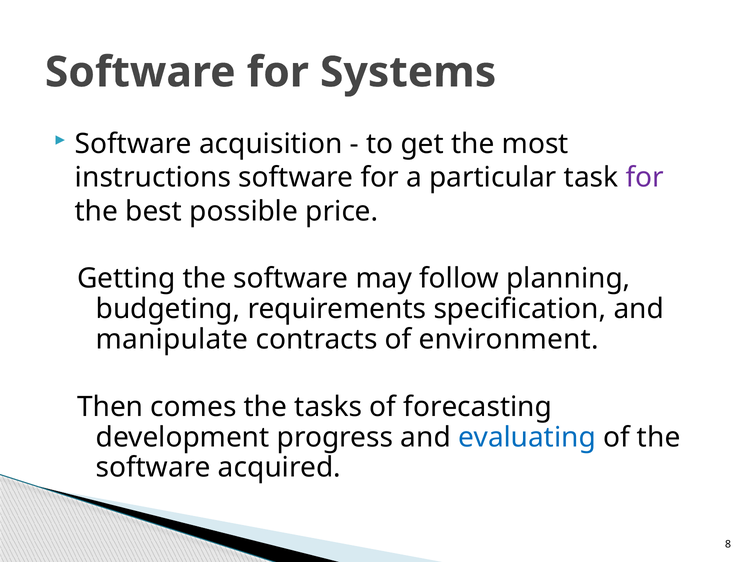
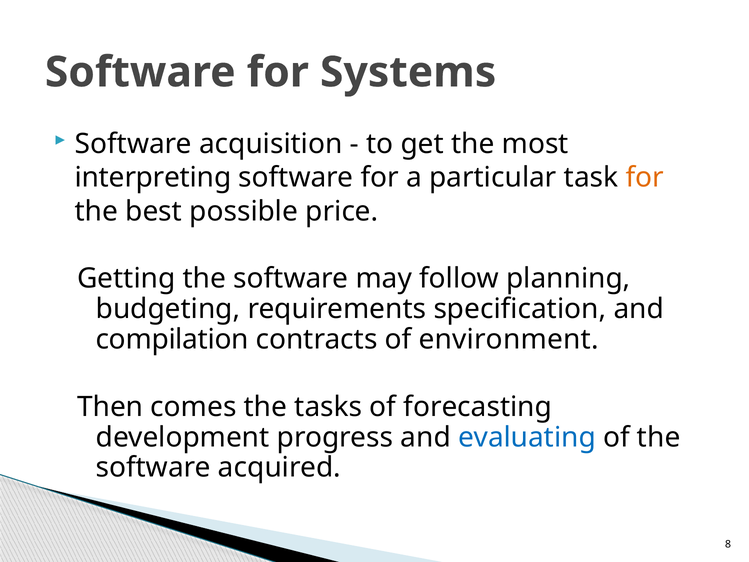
instructions: instructions -> interpreting
for at (645, 178) colour: purple -> orange
manipulate: manipulate -> compilation
